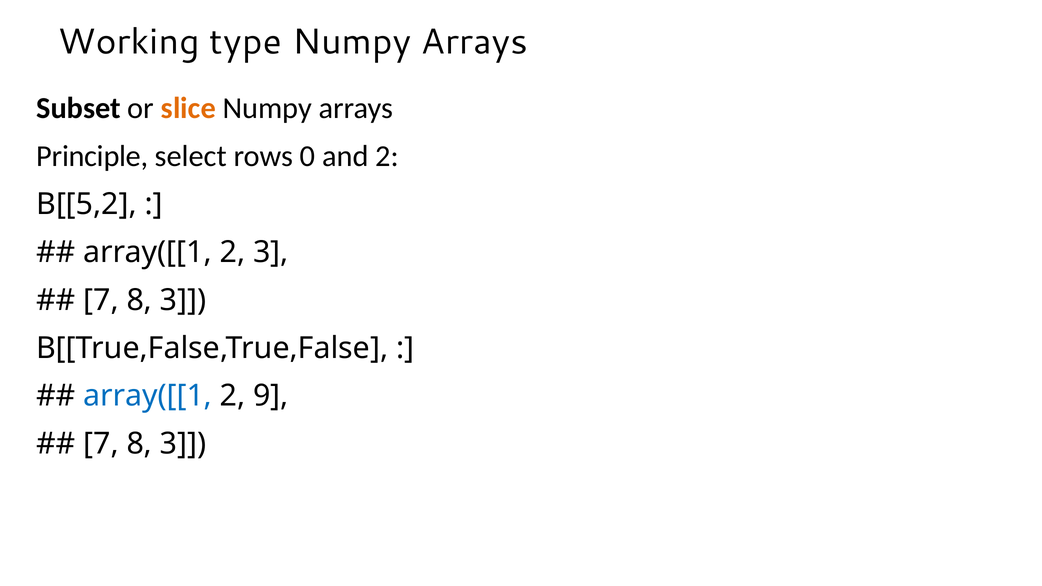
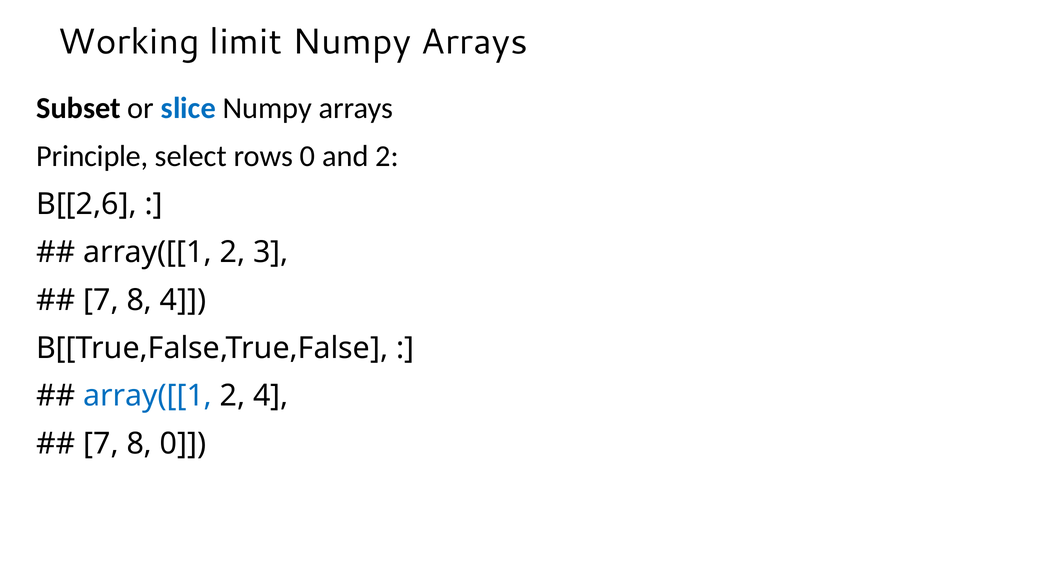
type: type -> limit
slice colour: orange -> blue
B[[5,2: B[[5,2 -> B[[2,6
3 at (183, 300): 3 -> 4
2 9: 9 -> 4
3 at (183, 444): 3 -> 0
